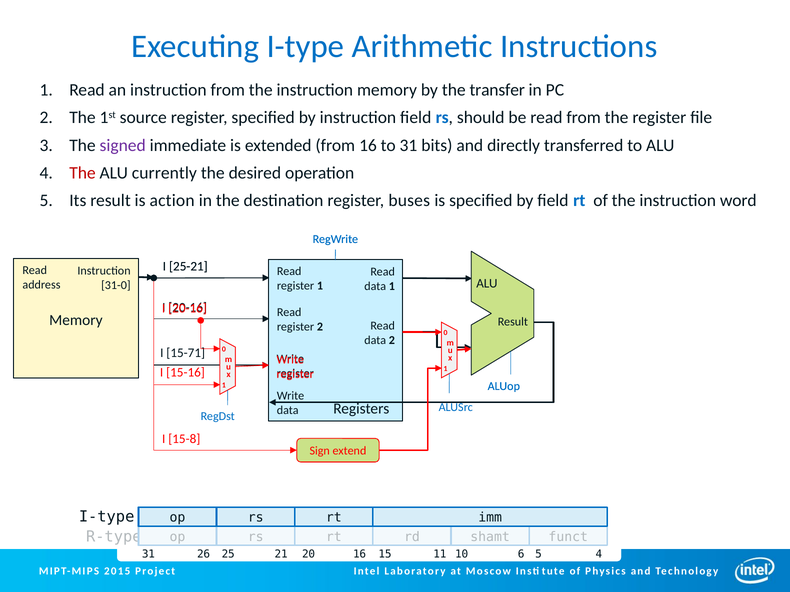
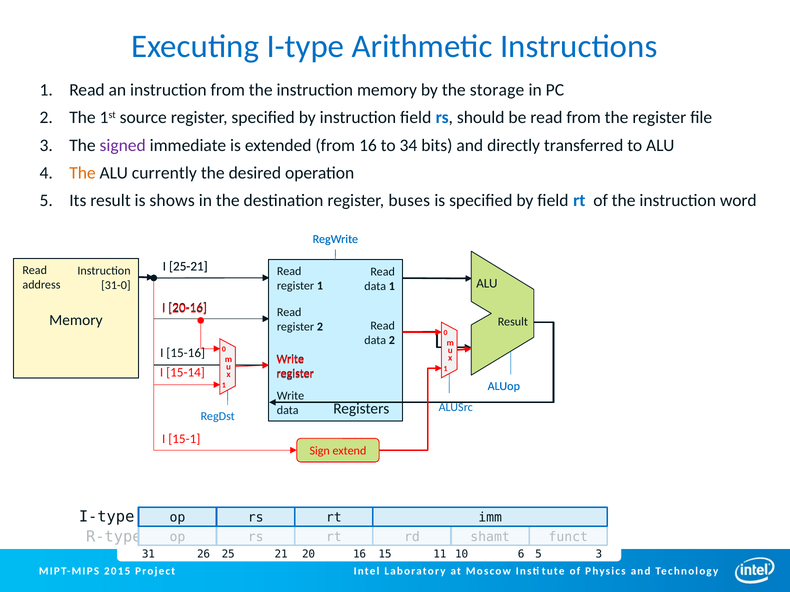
transfer: transfer -> storage
to 31: 31 -> 34
The at (82, 173) colour: red -> orange
action: action -> shows
15-71: 15-71 -> 15-16
15-16: 15-16 -> 15-14
15-8: 15-8 -> 15-1
31 4: 4 -> 3
